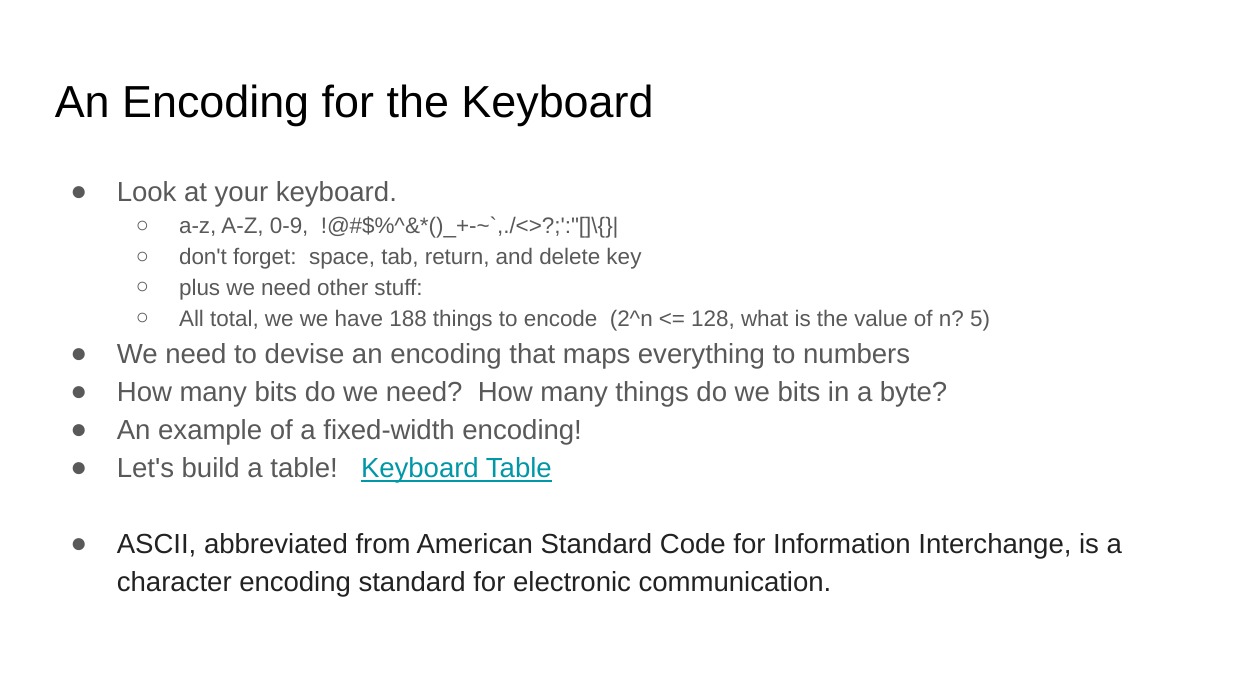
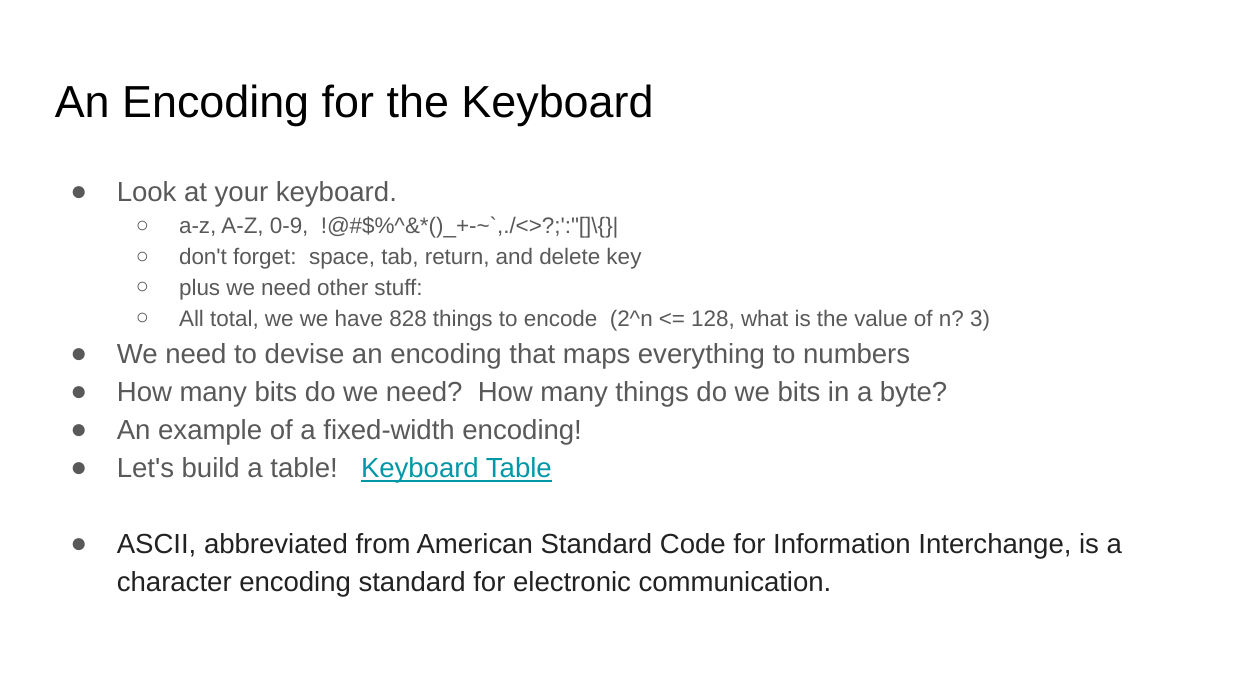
188: 188 -> 828
5: 5 -> 3
